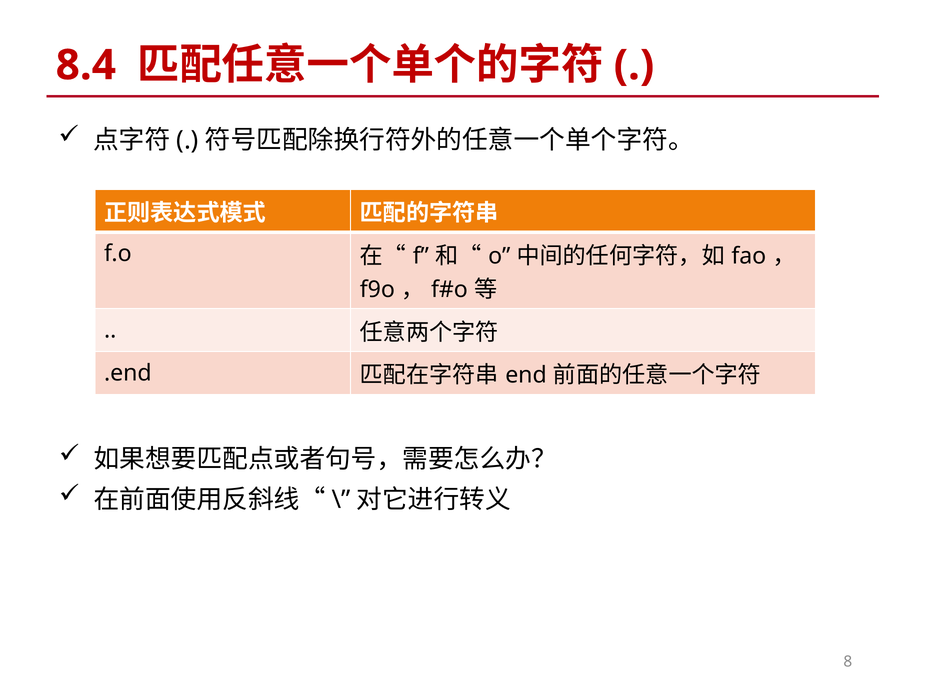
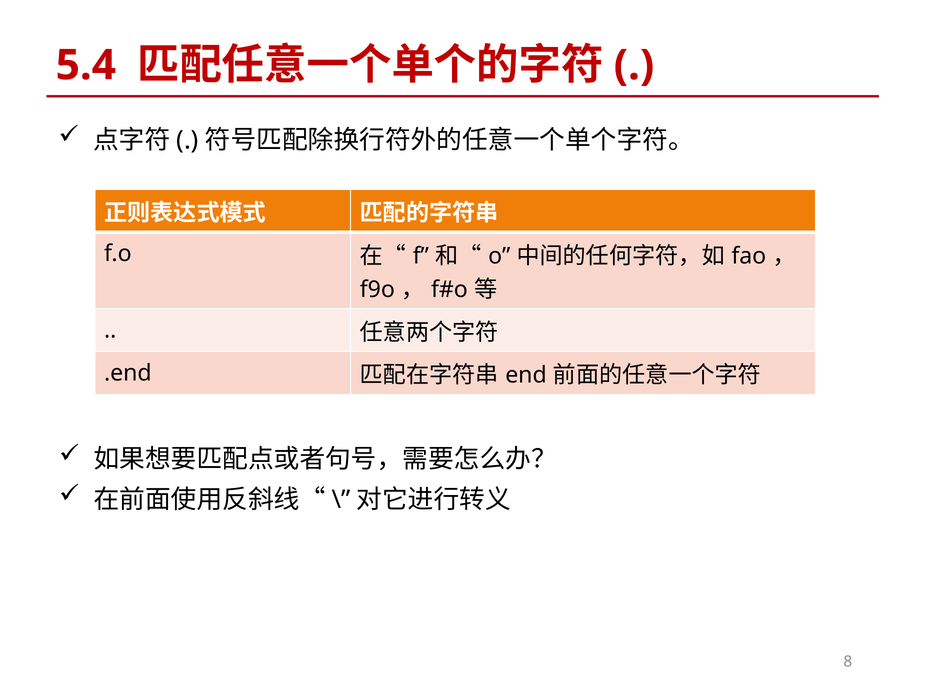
8.4: 8.4 -> 5.4
